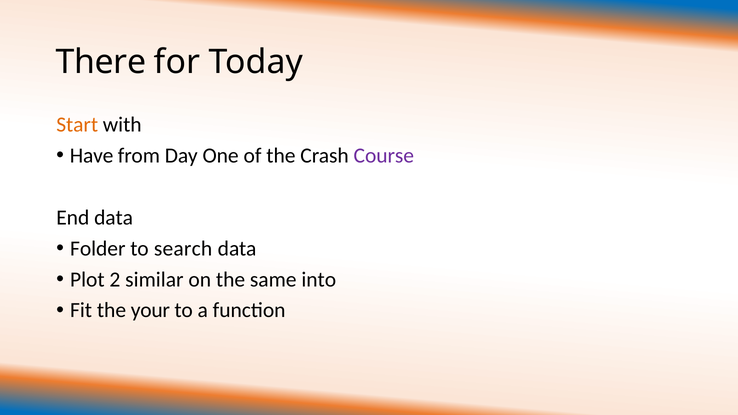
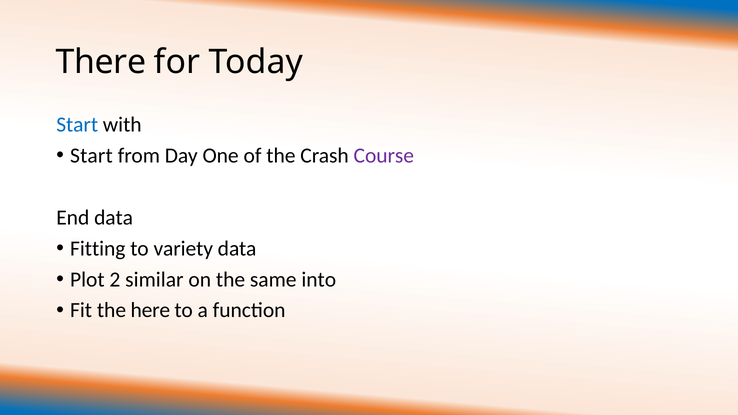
Start at (77, 125) colour: orange -> blue
Have at (92, 156): Have -> Start
Folder: Folder -> Fitting
search: search -> variety
your: your -> here
